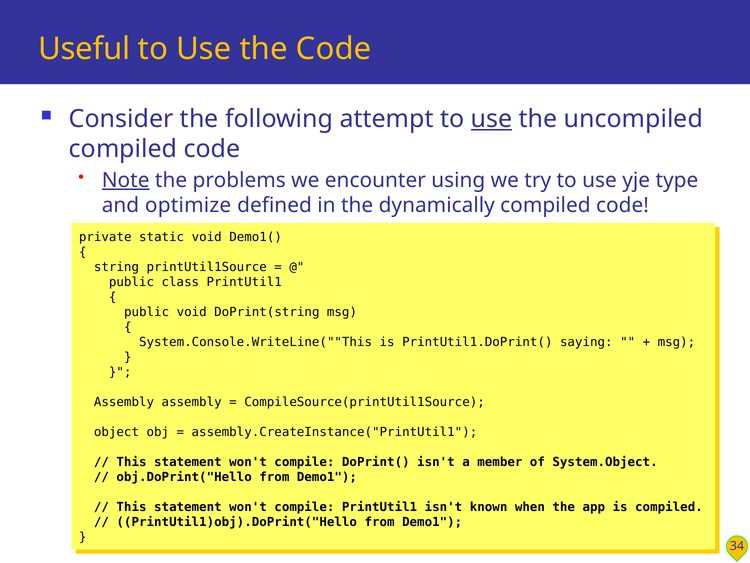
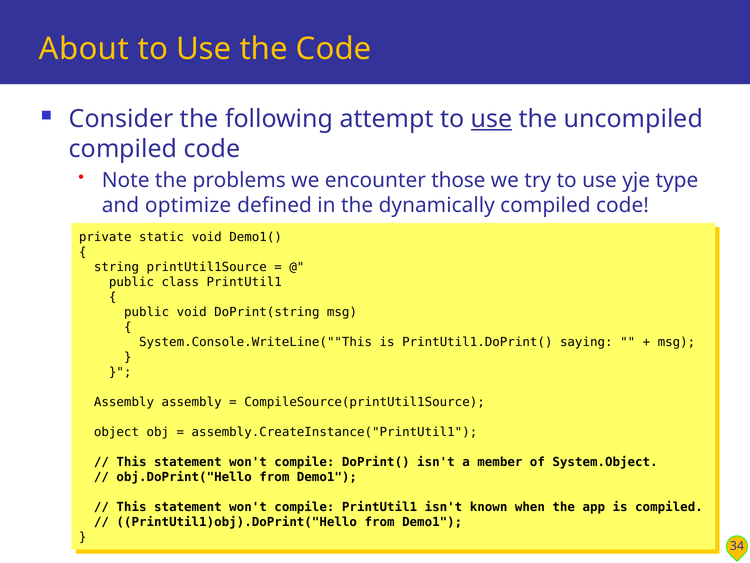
Useful: Useful -> About
Note underline: present -> none
using: using -> those
